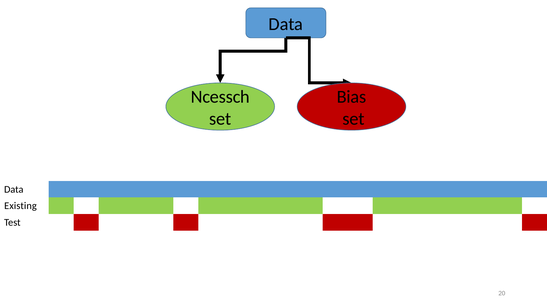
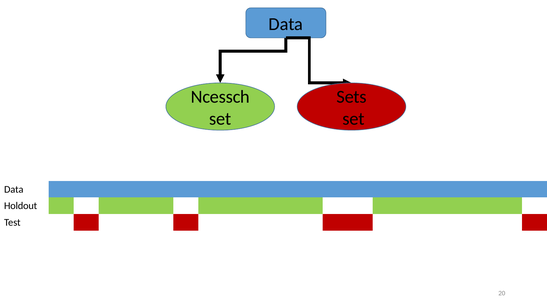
Bias: Bias -> Sets
Existing: Existing -> Holdout
